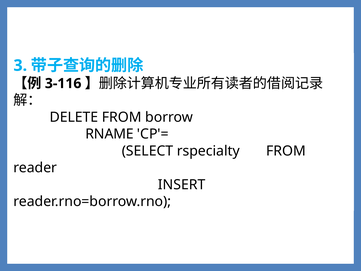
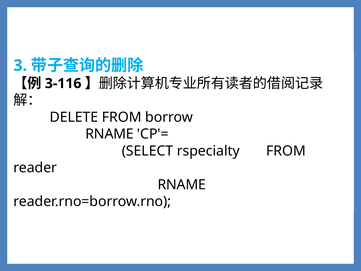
INSERT at (182, 185): INSERT -> RNAME
